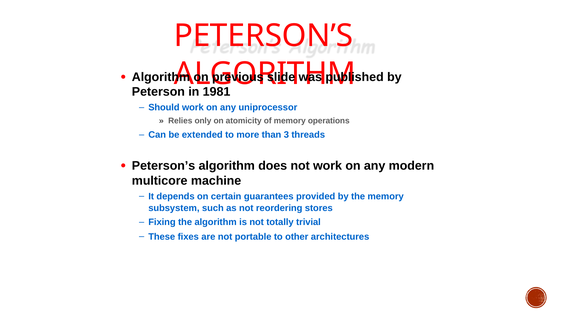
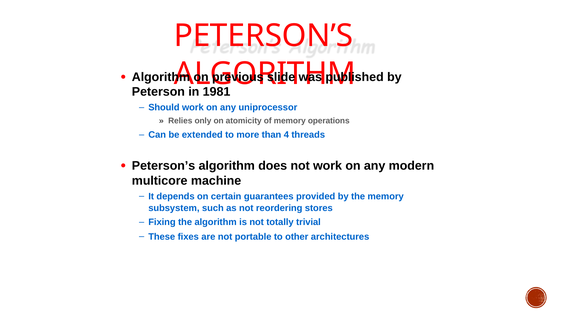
3: 3 -> 4
